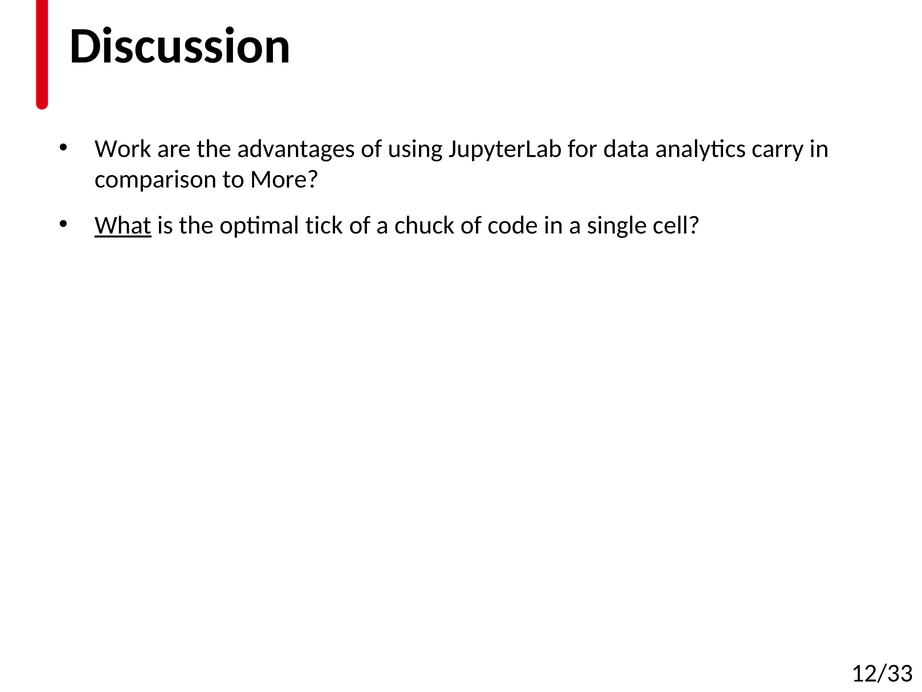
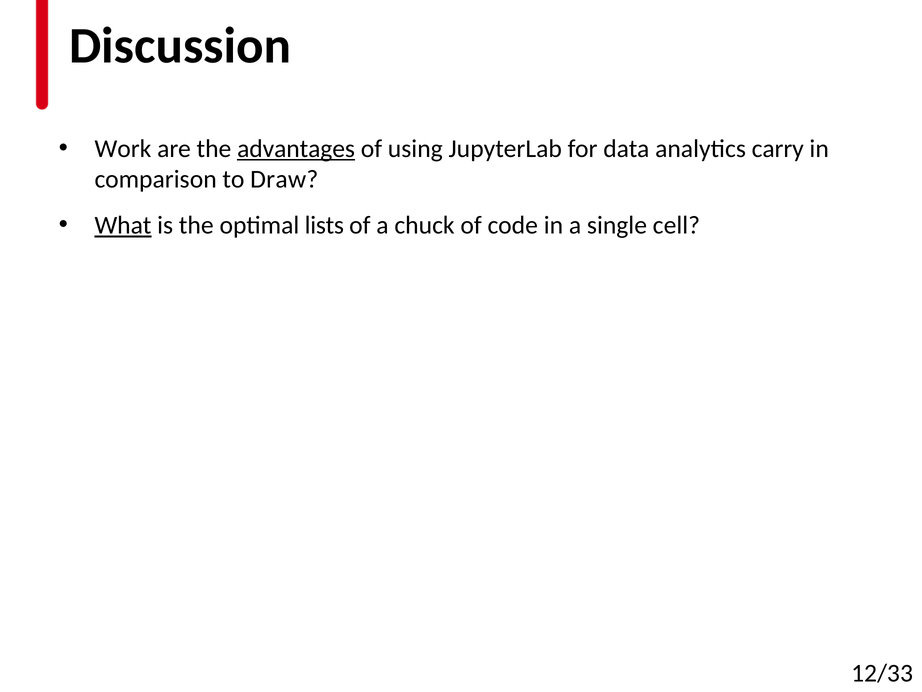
advantages underline: none -> present
More: More -> Draw
tick: tick -> lists
